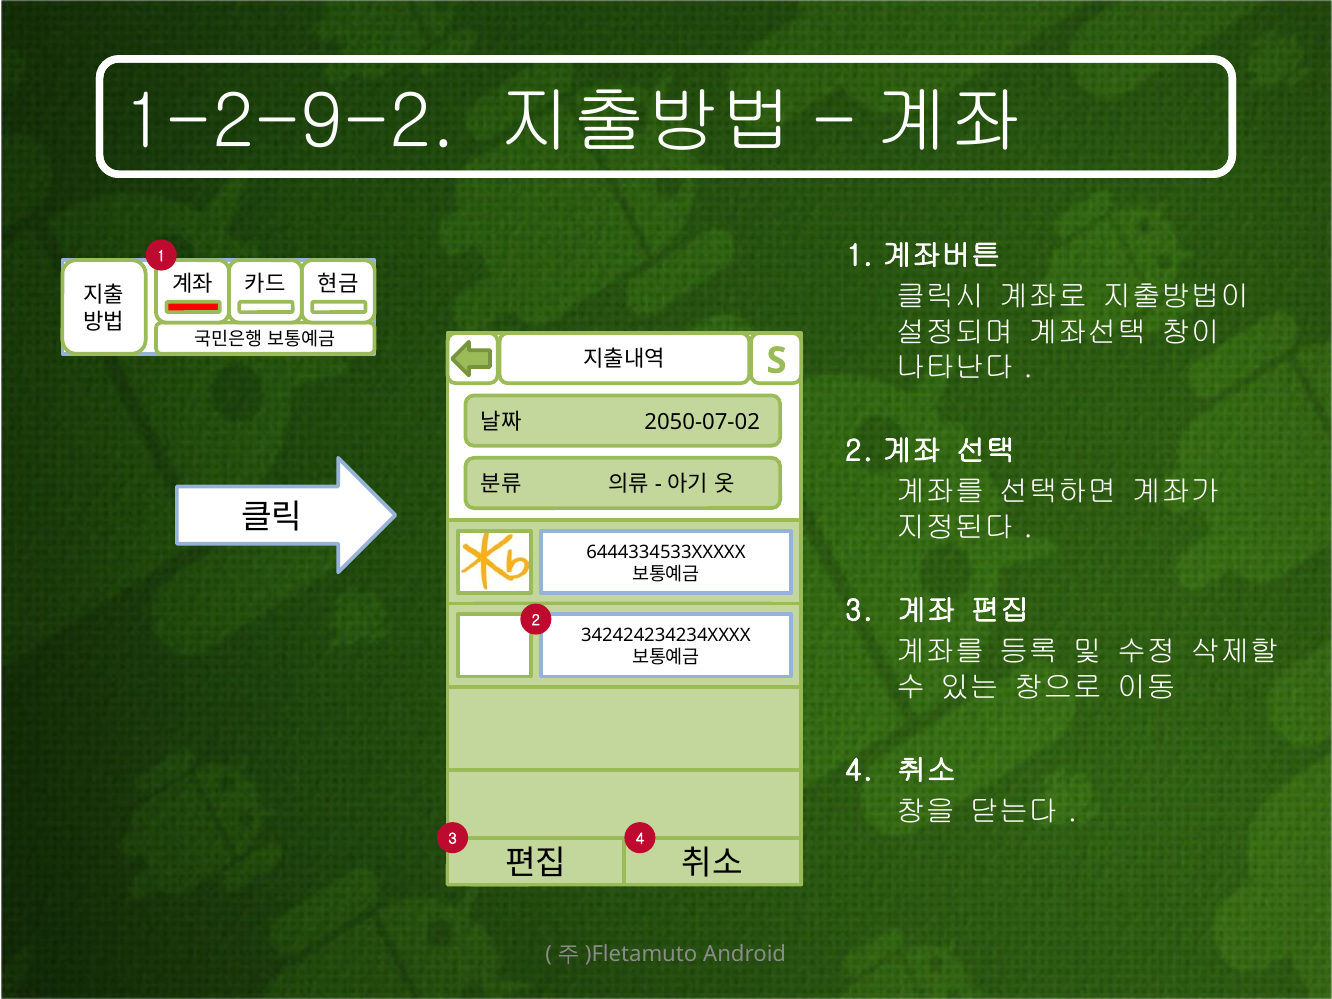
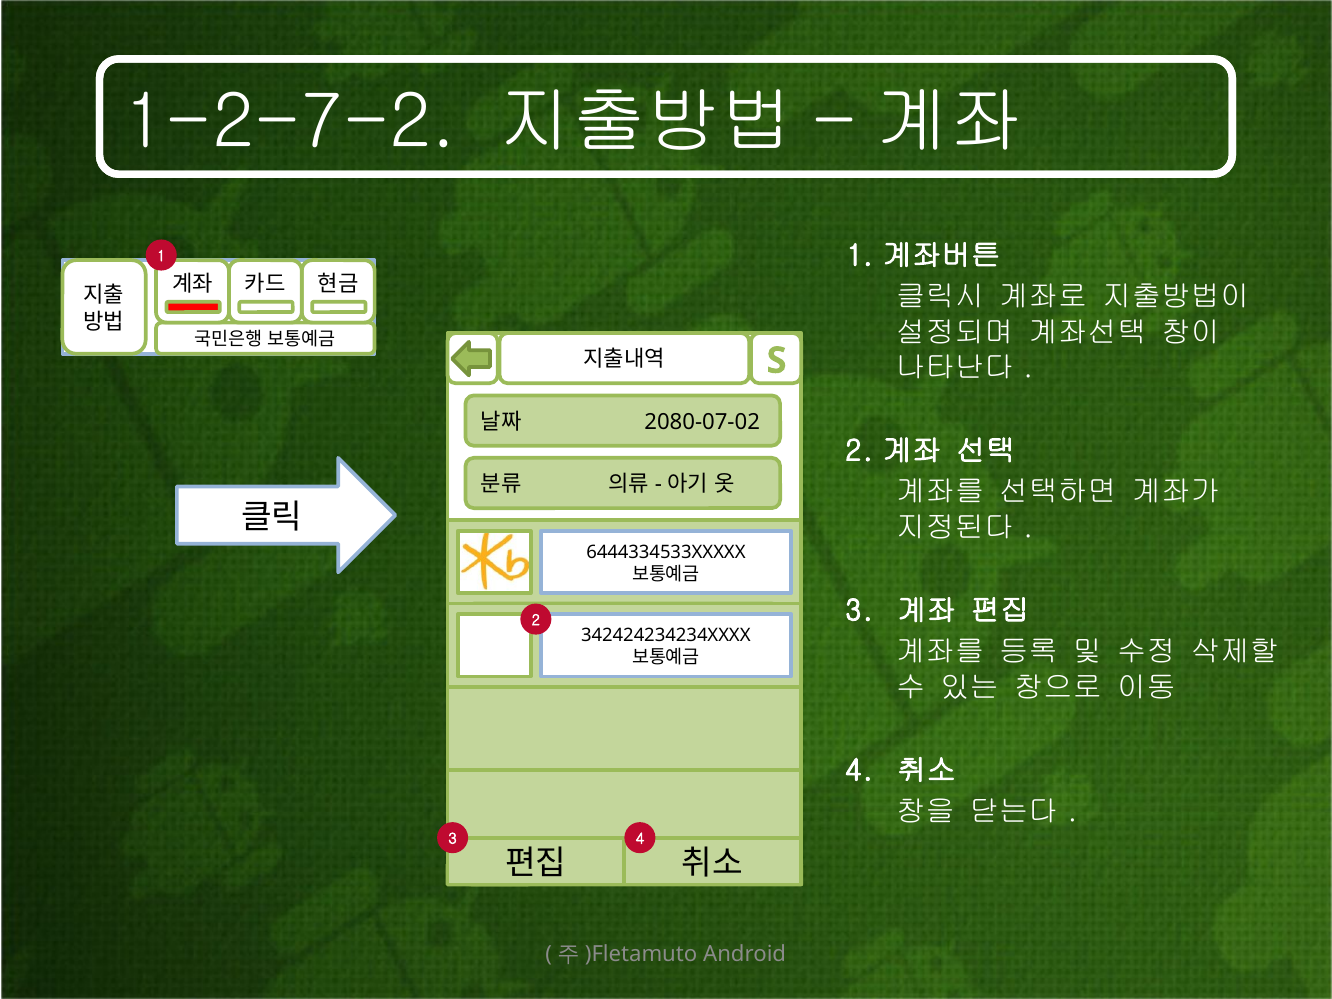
1-2-9-2: 1-2-9-2 -> 1-2-7-2
2050-07-02: 2050-07-02 -> 2080-07-02
